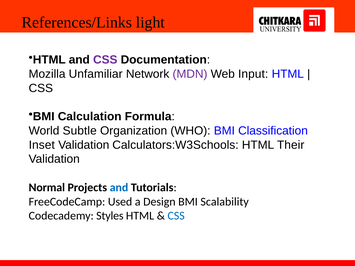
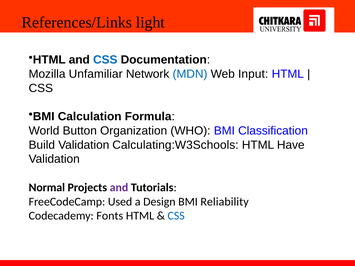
CSS at (105, 60) colour: purple -> blue
MDN colour: purple -> blue
Subtle: Subtle -> Button
Inset: Inset -> Build
Calculators:W3Schools: Calculators:W3Schools -> Calculating:W3Schools
Their: Their -> Have
and at (119, 188) colour: blue -> purple
Scalability: Scalability -> Reliability
Styles: Styles -> Fonts
